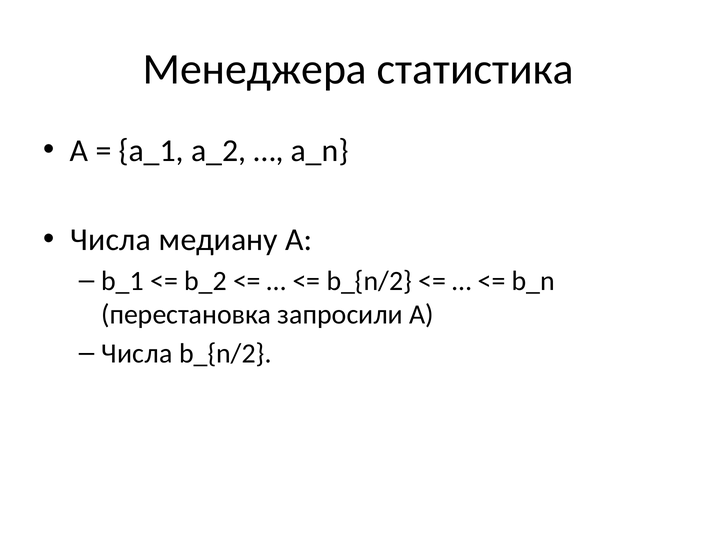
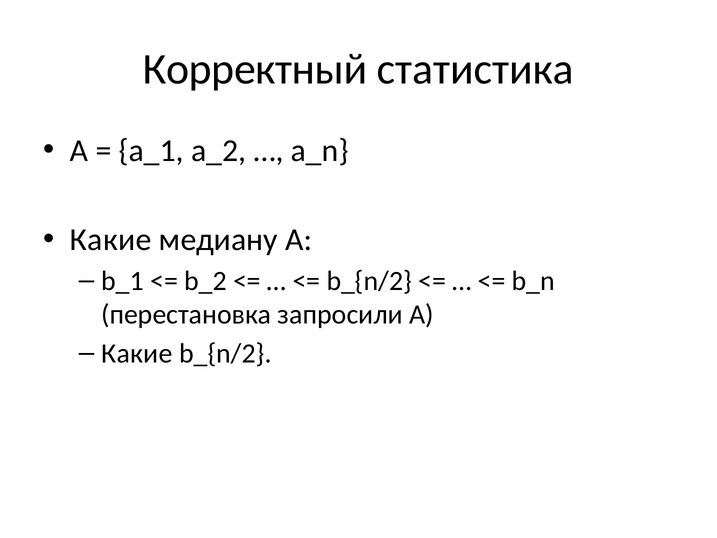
Менеджера: Менеджера -> Корректный
Числа at (111, 240): Числа -> Какие
Числа at (137, 353): Числа -> Какие
